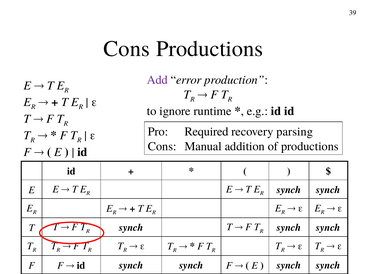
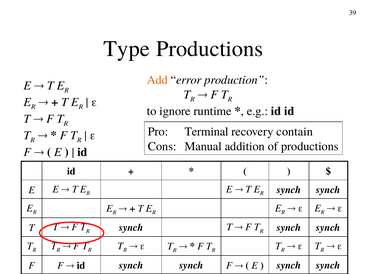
Cons at (127, 49): Cons -> Type
Add colour: purple -> orange
Required: Required -> Terminal
parsing: parsing -> contain
